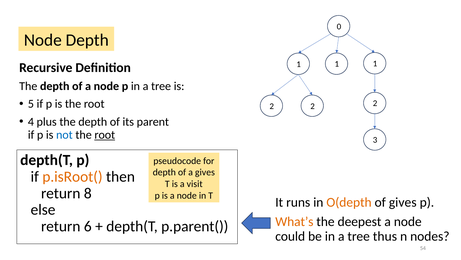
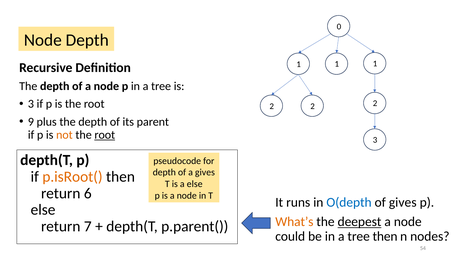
5 at (31, 104): 5 -> 3
4: 4 -> 9
not colour: blue -> orange
a visit: visit -> else
8: 8 -> 6
O(depth colour: orange -> blue
deepest underline: none -> present
6: 6 -> 7
tree thus: thus -> then
